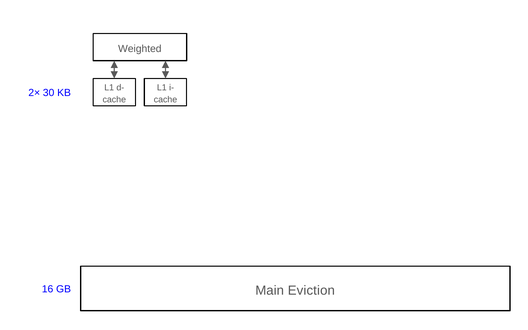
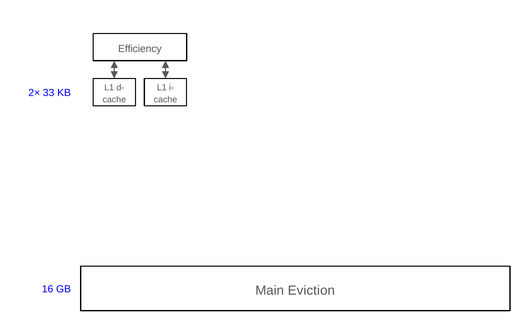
Weighted: Weighted -> Efficiency
30: 30 -> 33
